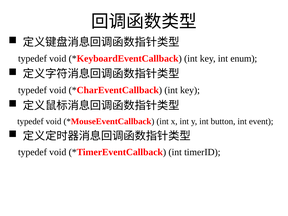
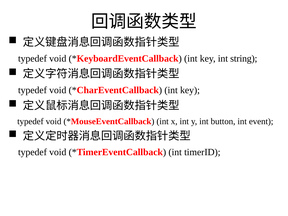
enum: enum -> string
